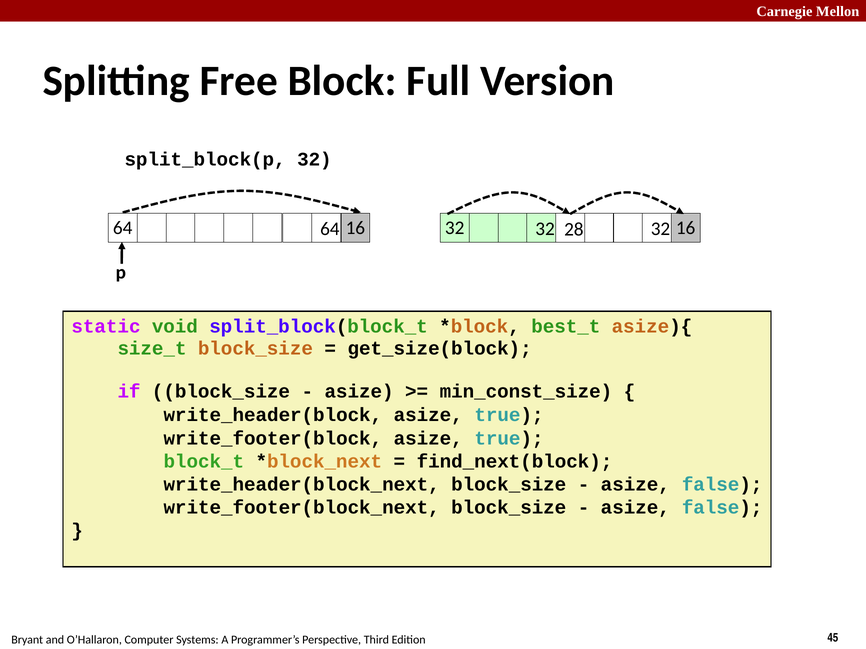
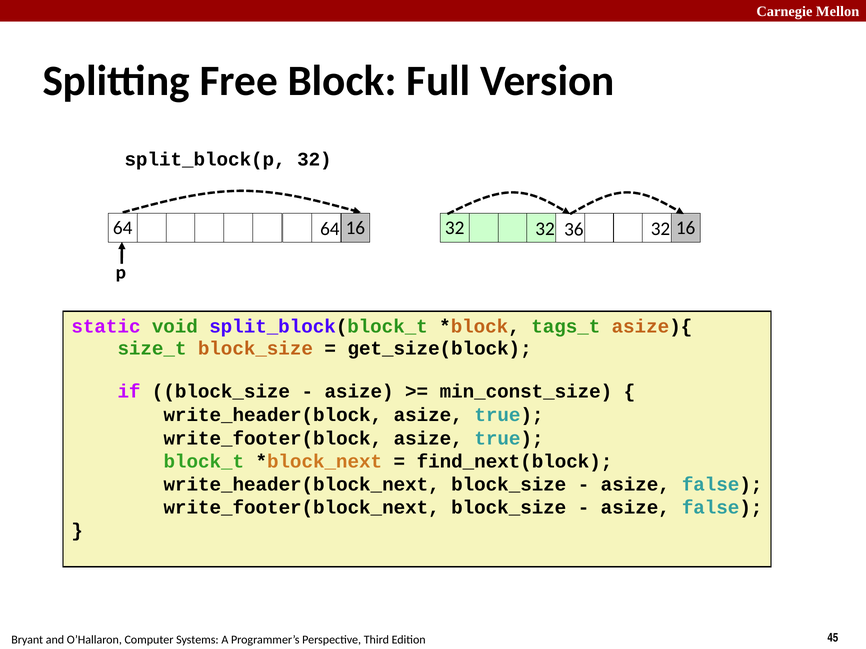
28: 28 -> 36
best_t: best_t -> tags_t
